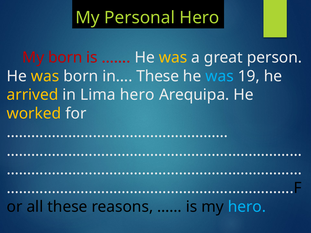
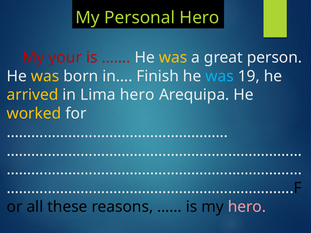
My born: born -> your
in… These: These -> Finish
hero at (247, 207) colour: light blue -> pink
